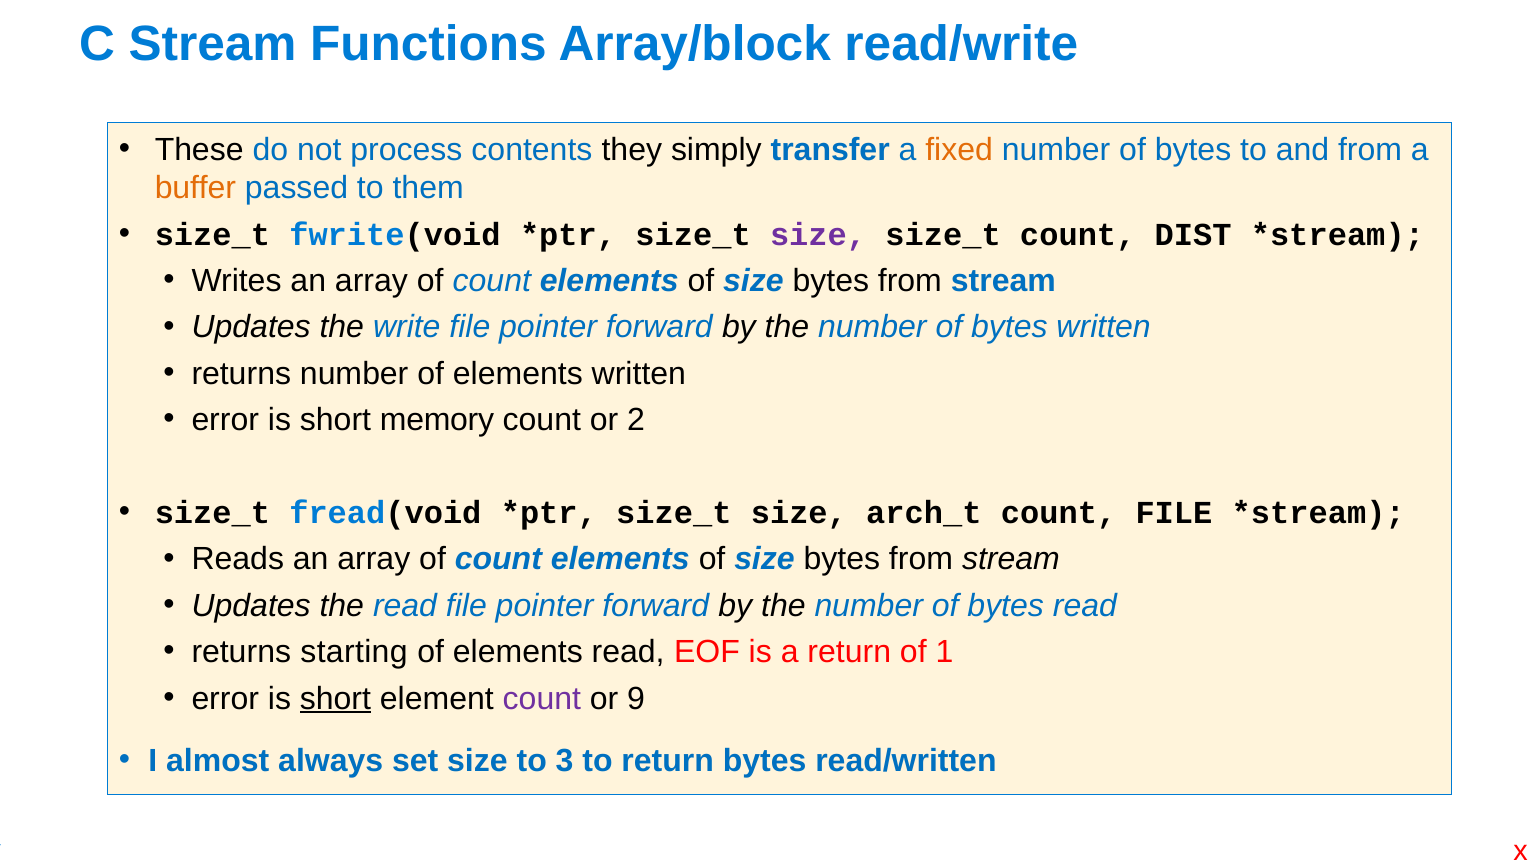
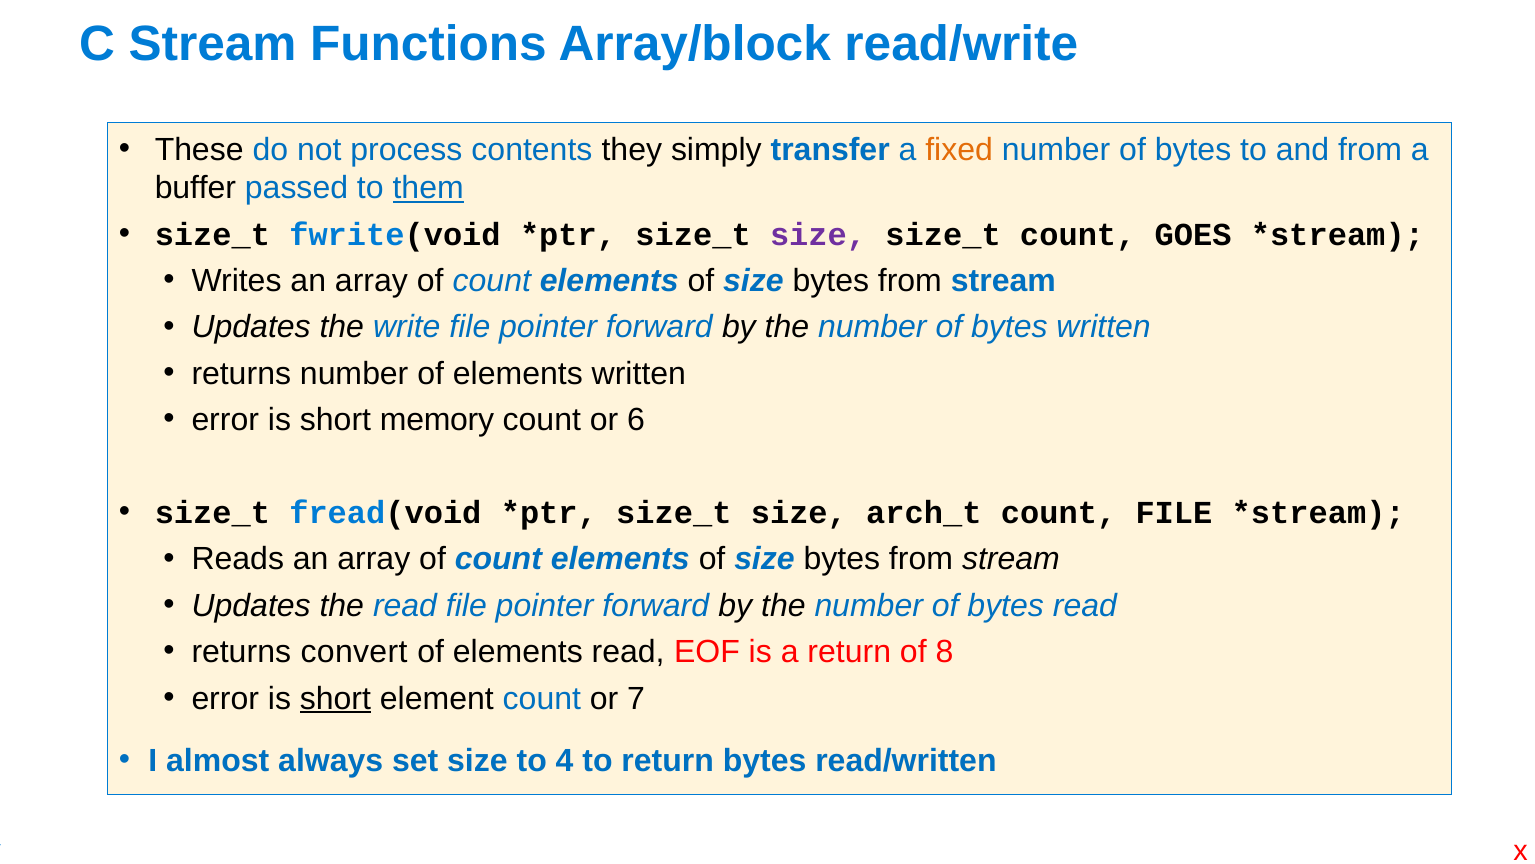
buffer colour: orange -> black
them underline: none -> present
DIST: DIST -> GOES
2: 2 -> 6
starting: starting -> convert
1: 1 -> 8
count at (542, 698) colour: purple -> blue
9: 9 -> 7
to 3: 3 -> 4
